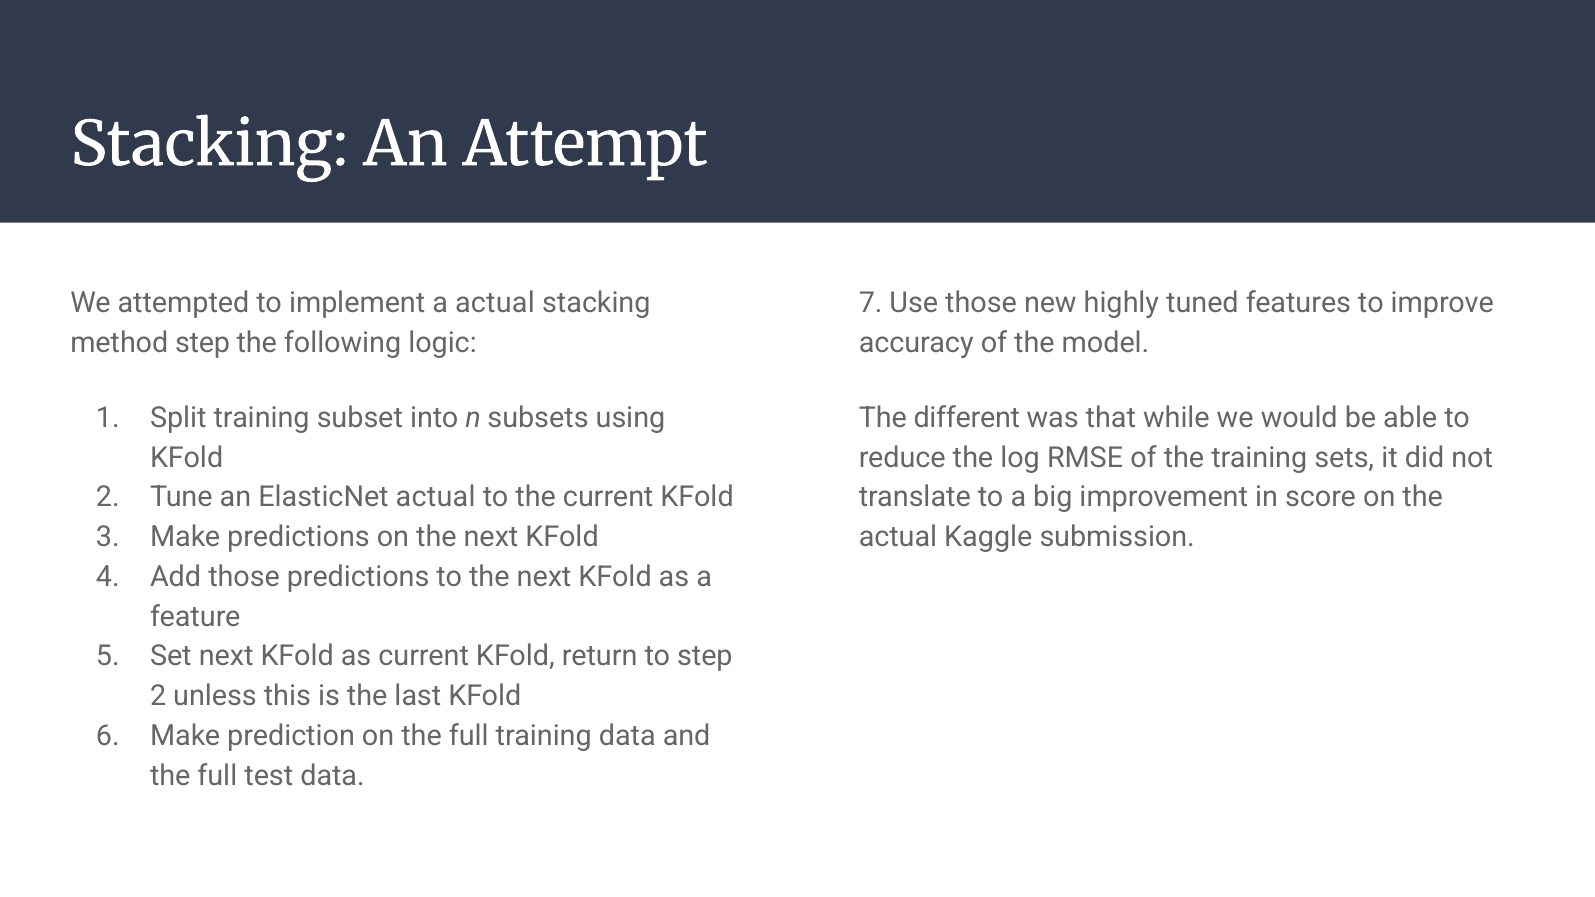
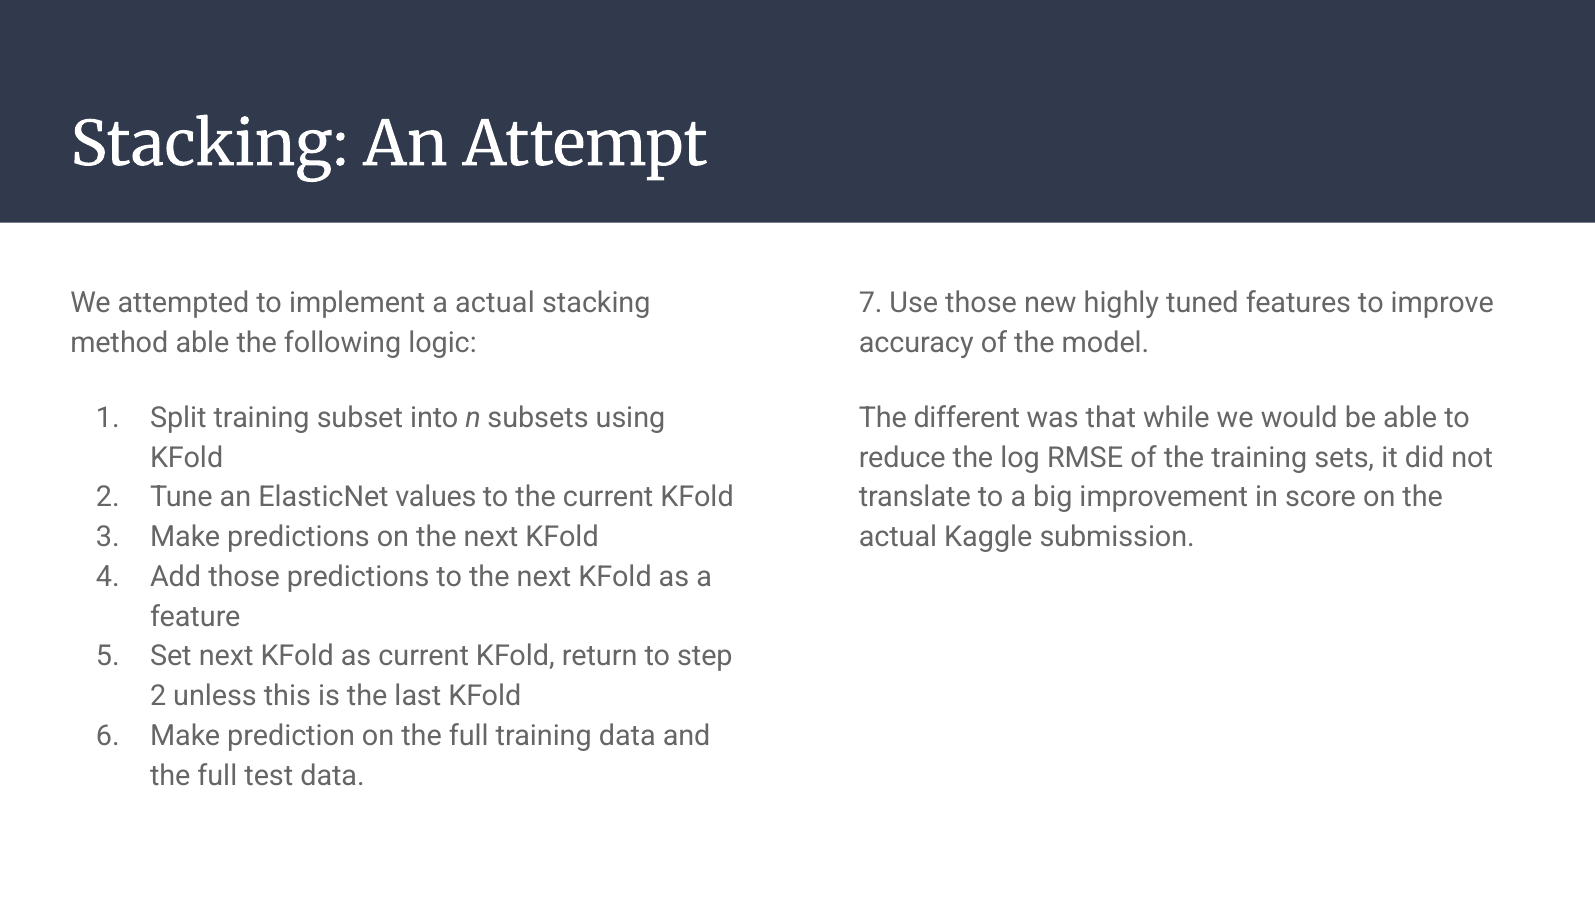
method step: step -> able
ElasticNet actual: actual -> values
